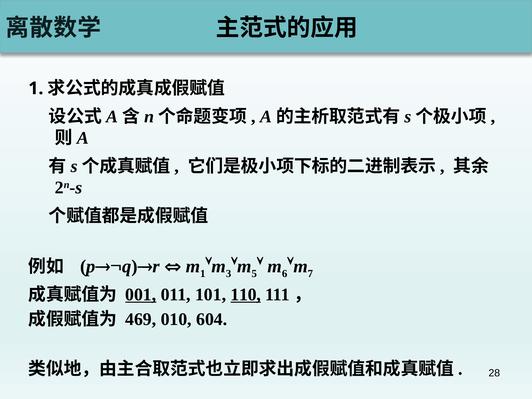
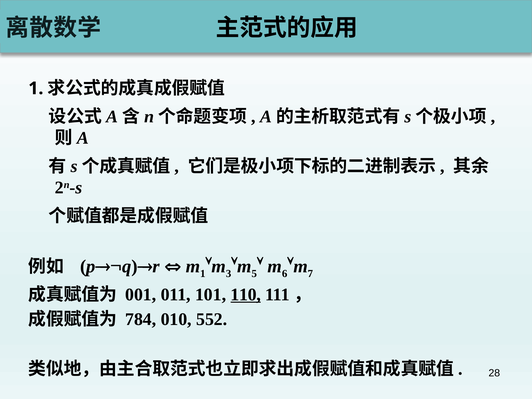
001 underline: present -> none
469: 469 -> 784
604: 604 -> 552
